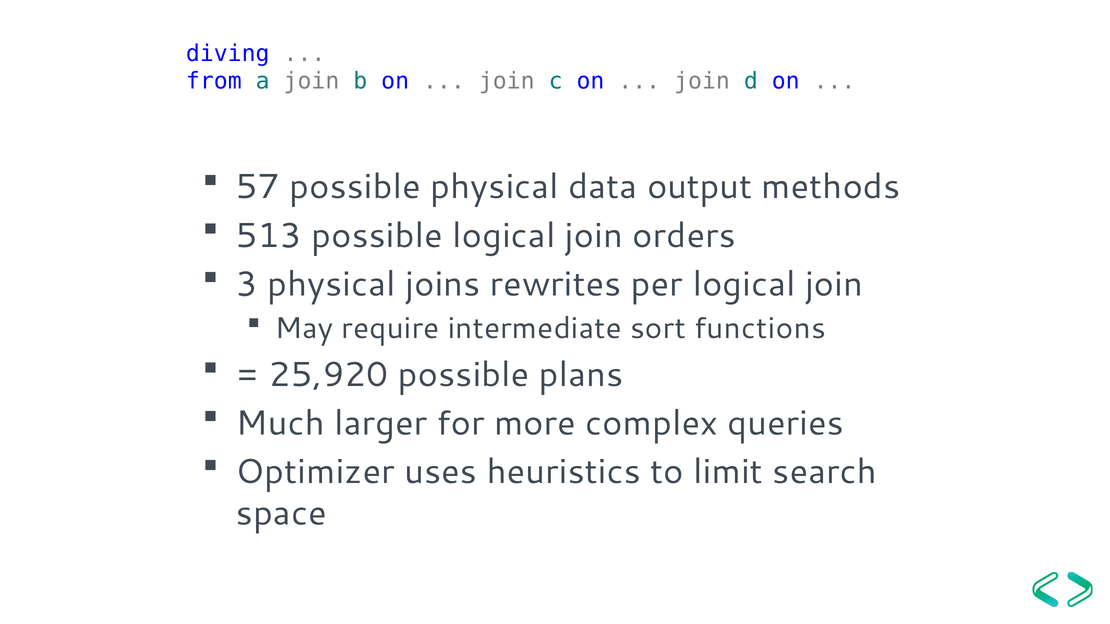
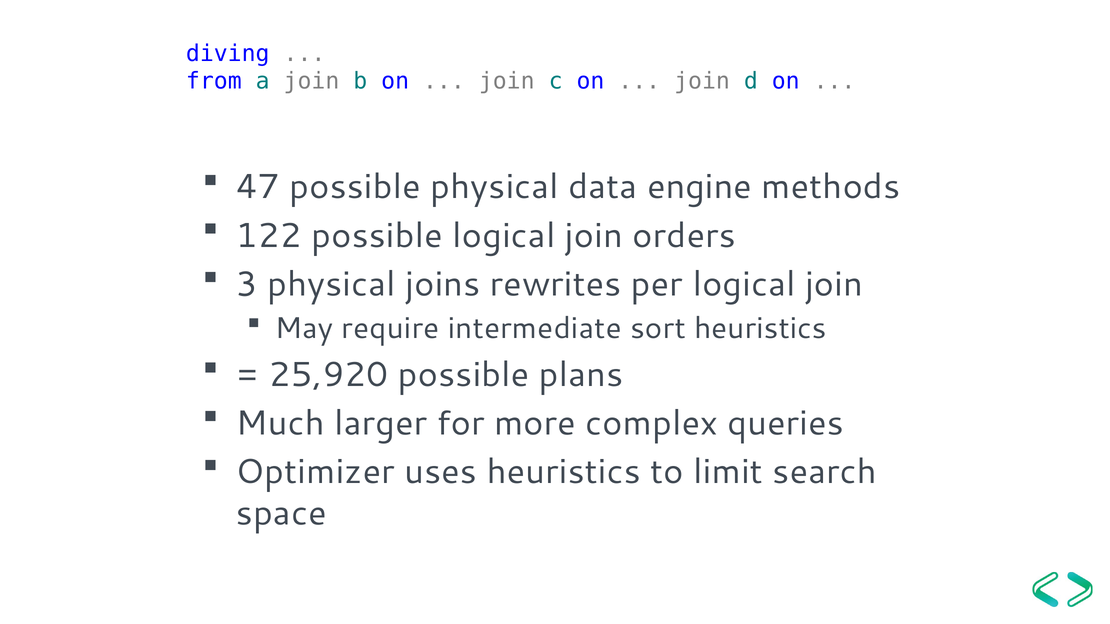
57: 57 -> 47
output: output -> engine
513: 513 -> 122
sort functions: functions -> heuristics
